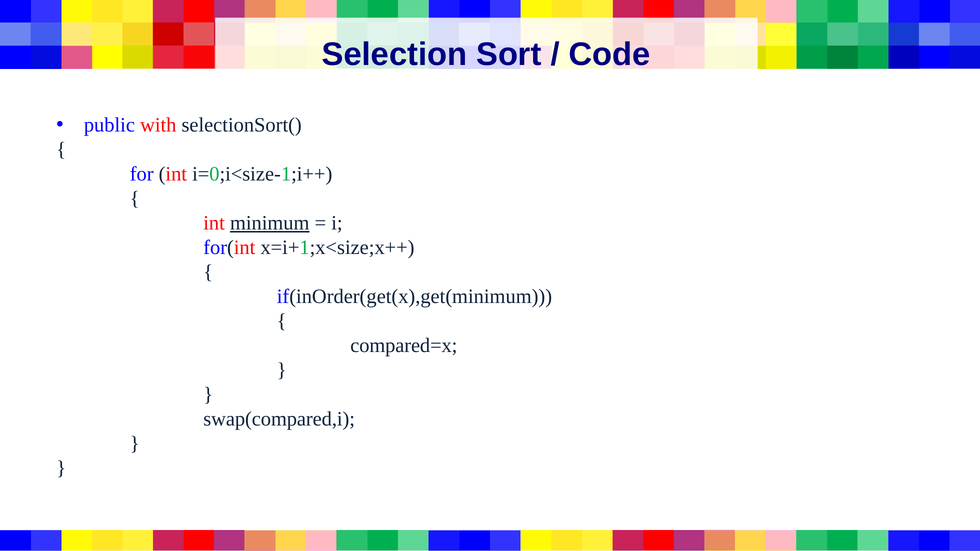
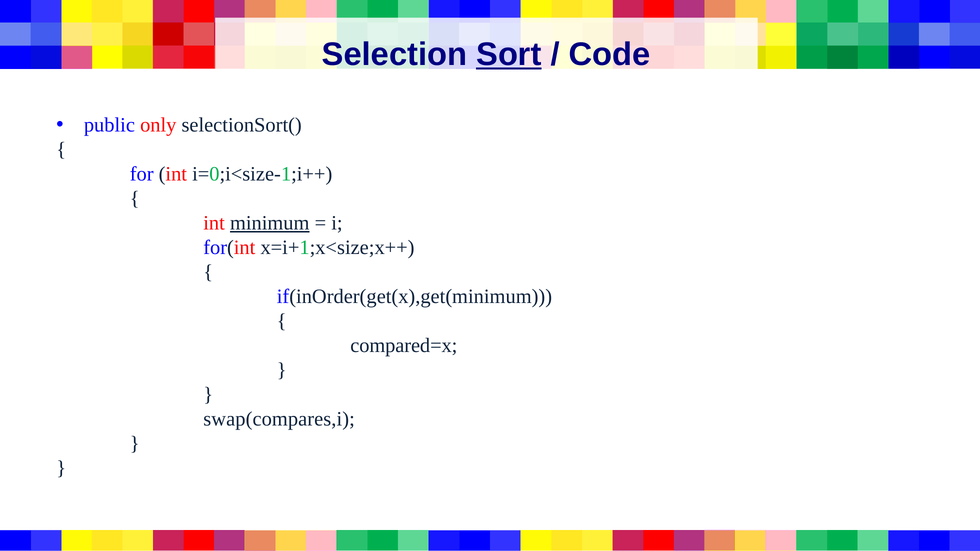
Sort underline: none -> present
with: with -> only
swap(compared,i: swap(compared,i -> swap(compares,i
